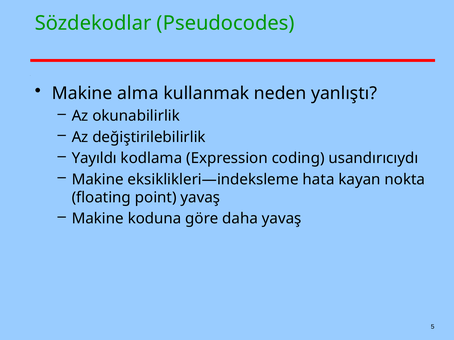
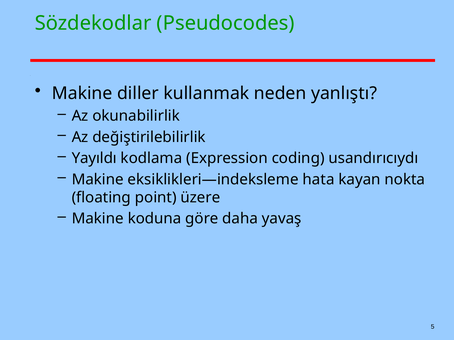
alma: alma -> diller
point yavaş: yavaş -> üzere
